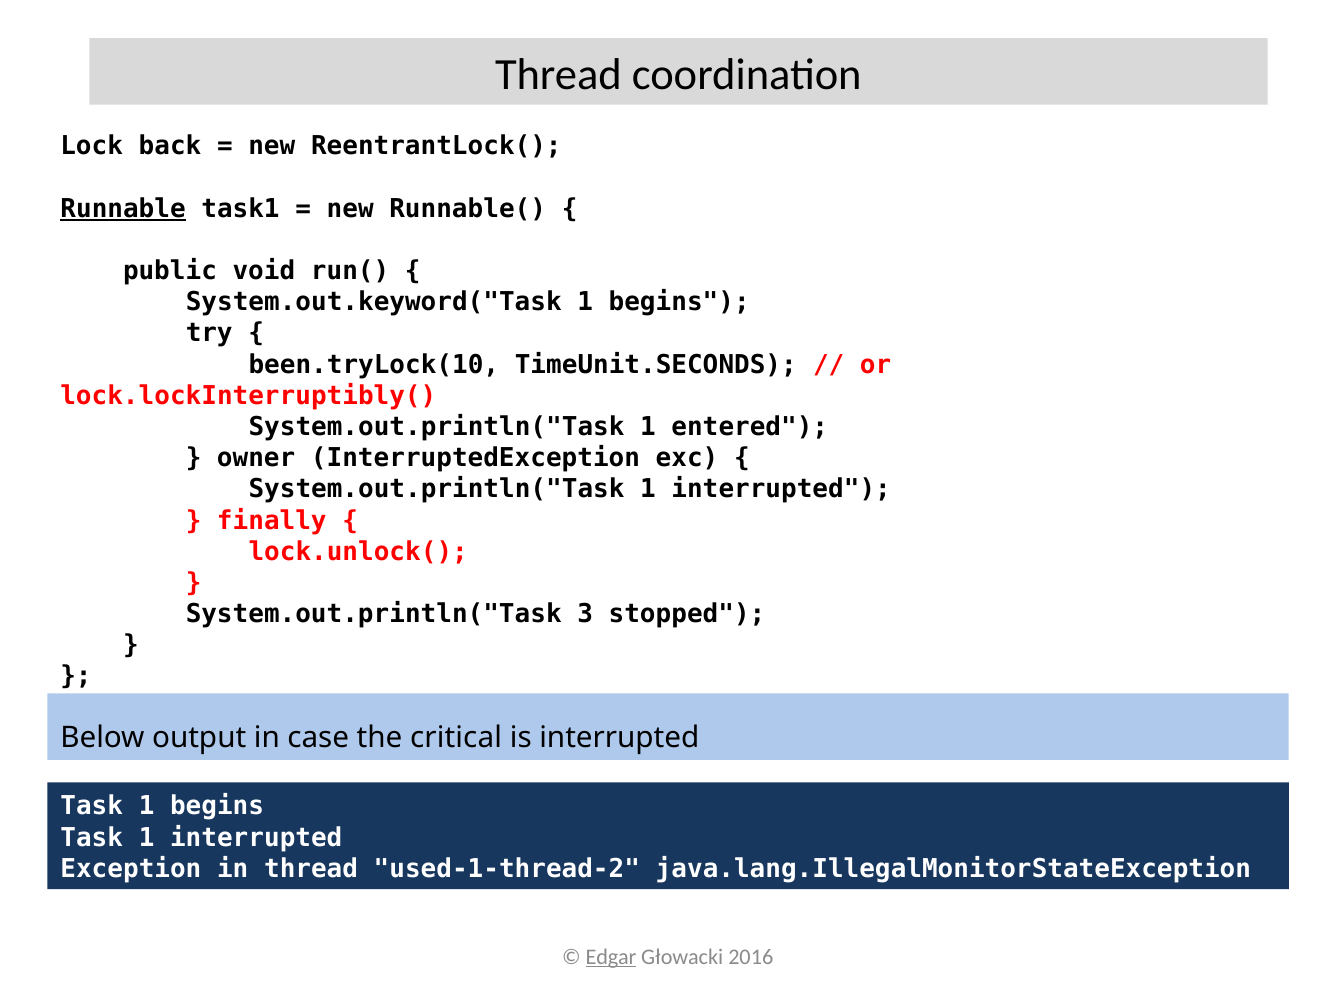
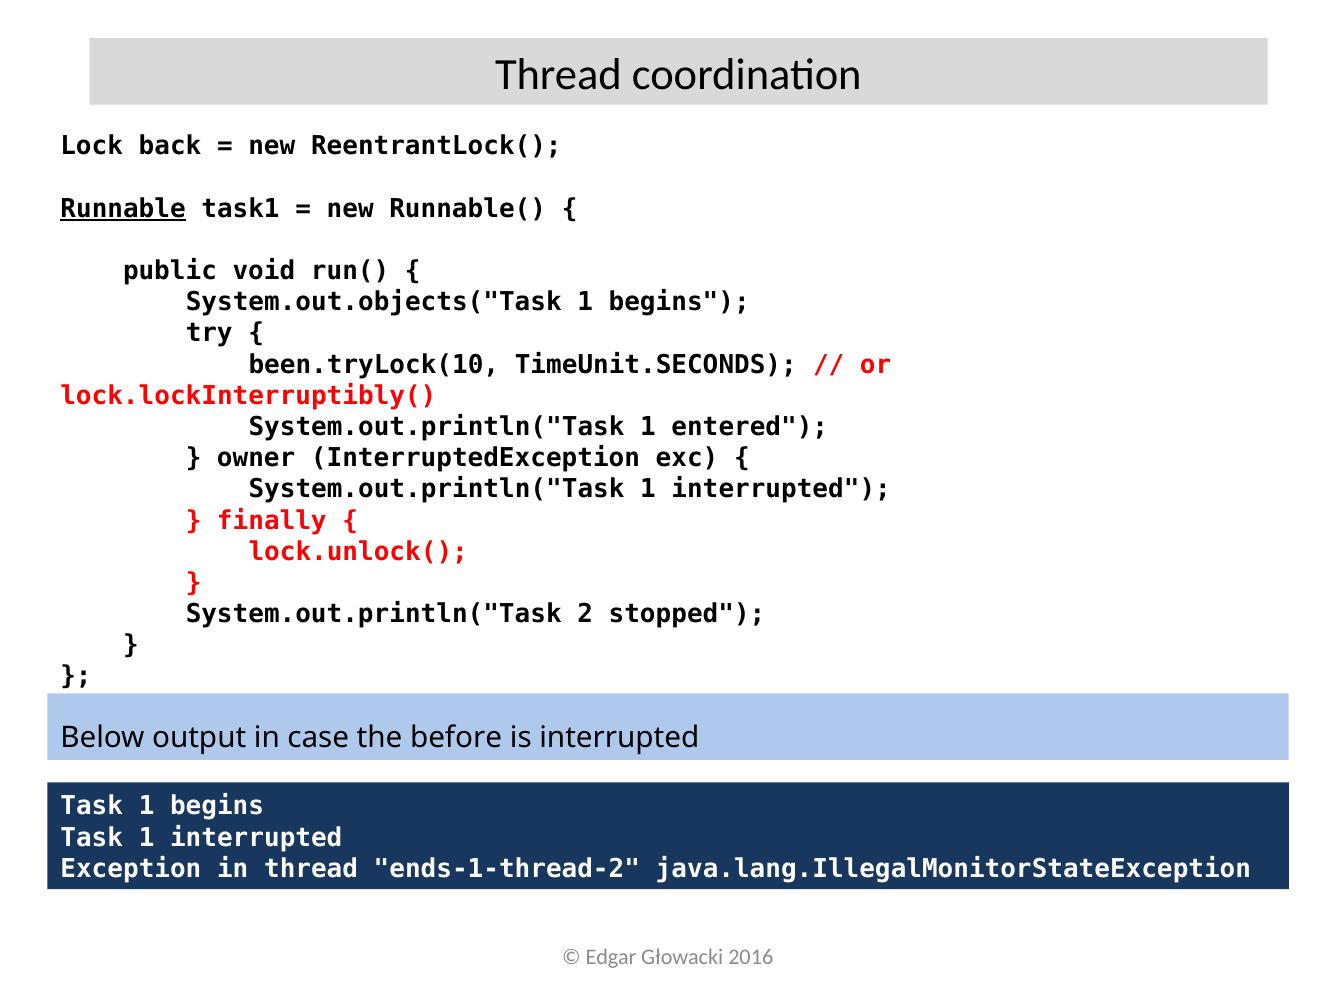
System.out.keyword("Task: System.out.keyword("Task -> System.out.objects("Task
3: 3 -> 2
critical: critical -> before
used-1-thread-2: used-1-thread-2 -> ends-1-thread-2
Edgar underline: present -> none
